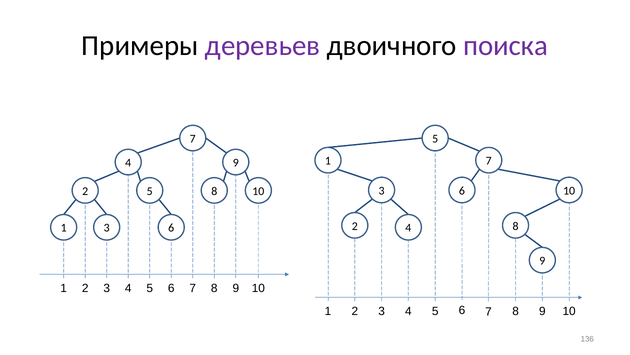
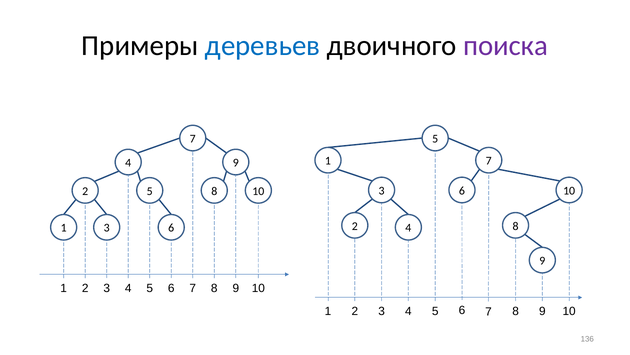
деревьев colour: purple -> blue
